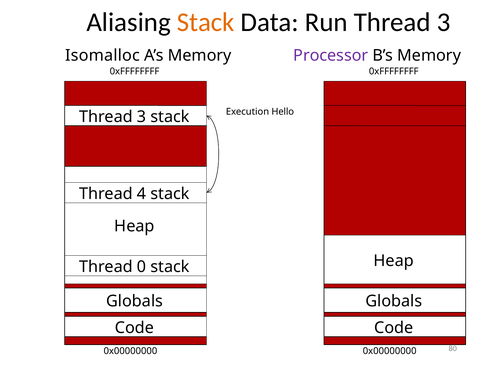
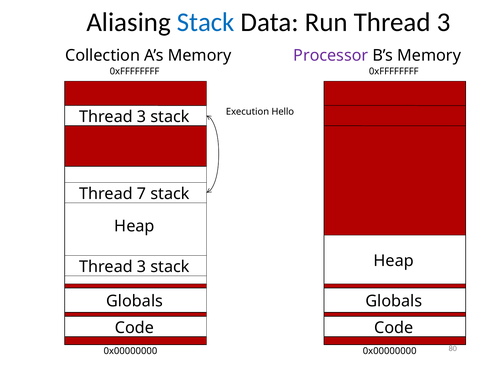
Stack at (206, 22) colour: orange -> blue
Isomalloc: Isomalloc -> Collection
4: 4 -> 7
0 at (142, 266): 0 -> 3
